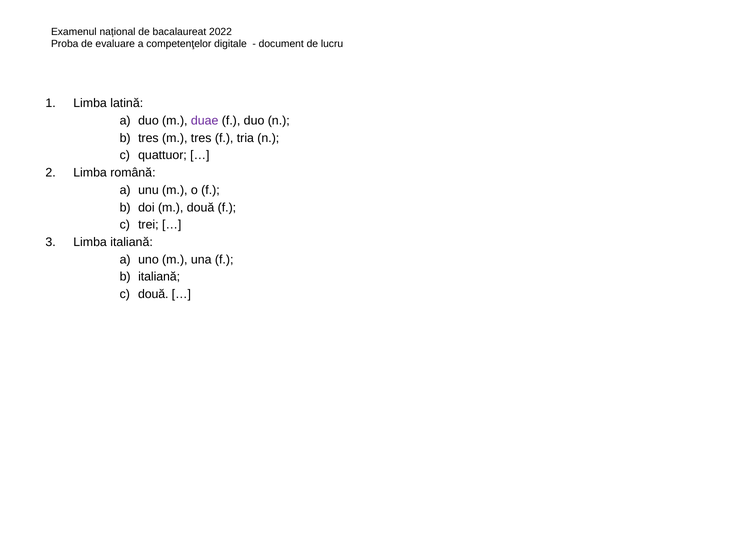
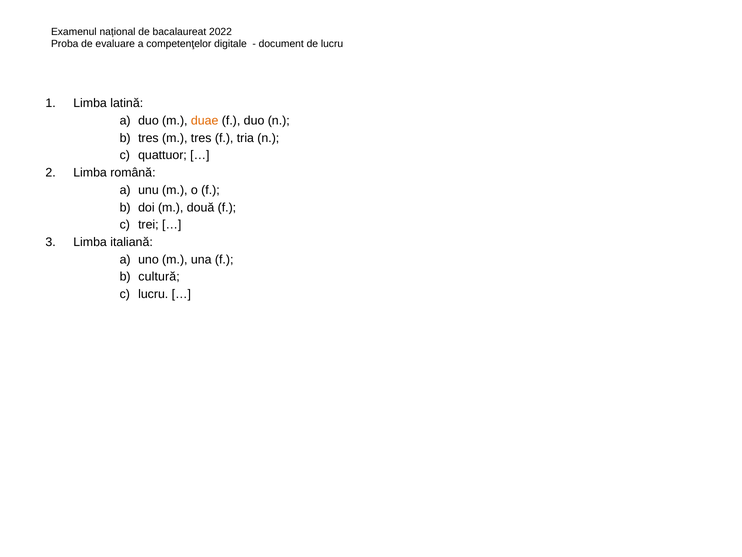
duae colour: purple -> orange
italiană at (159, 277): italiană -> cultură
două at (153, 294): două -> lucru
